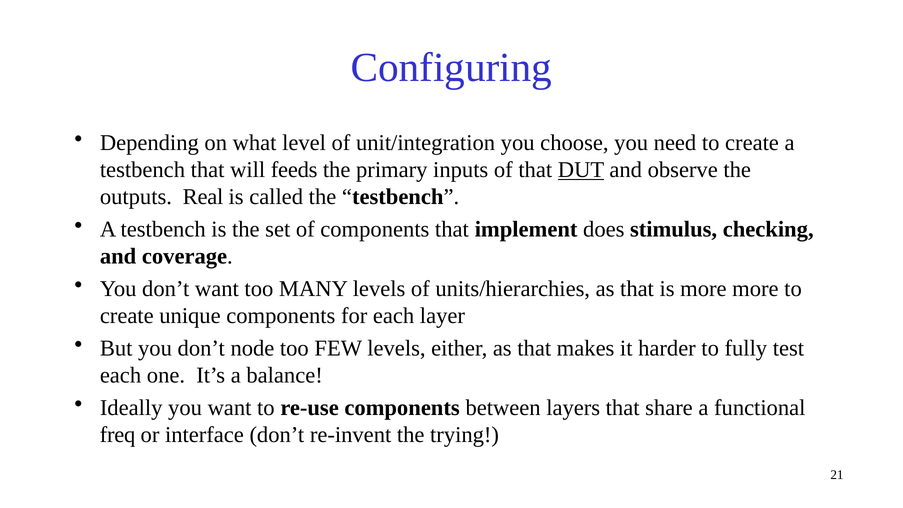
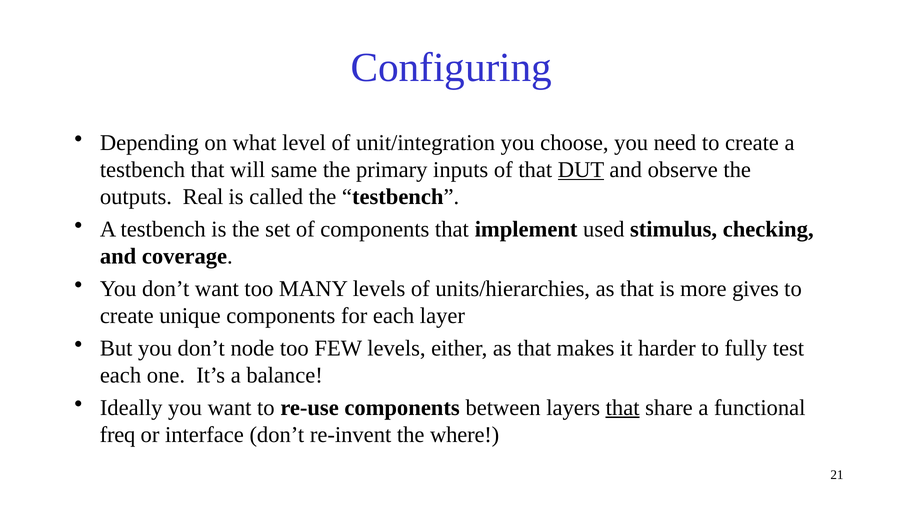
feeds: feeds -> same
does: does -> used
more more: more -> gives
that at (623, 408) underline: none -> present
trying: trying -> where
